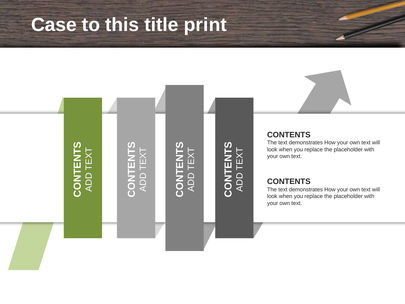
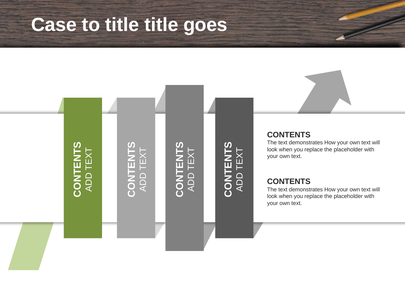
to this: this -> title
print: print -> goes
